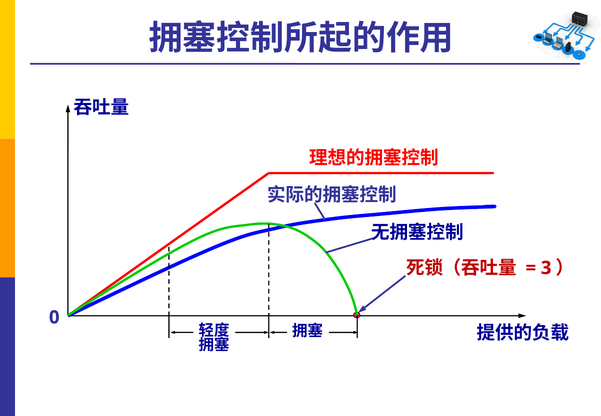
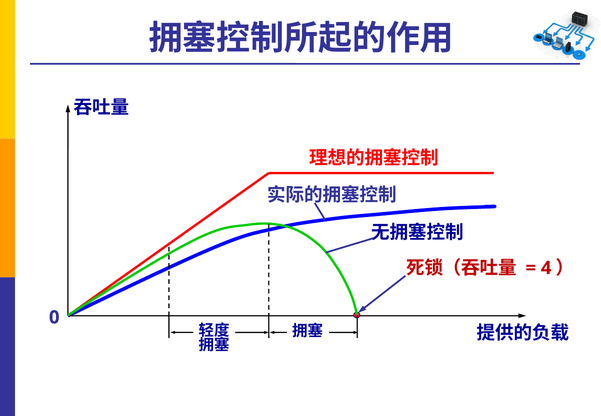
3: 3 -> 4
